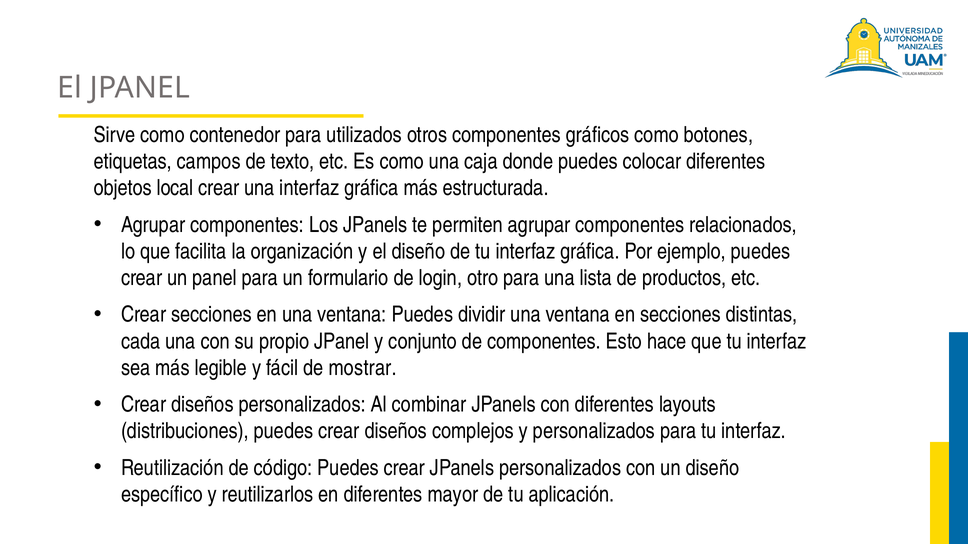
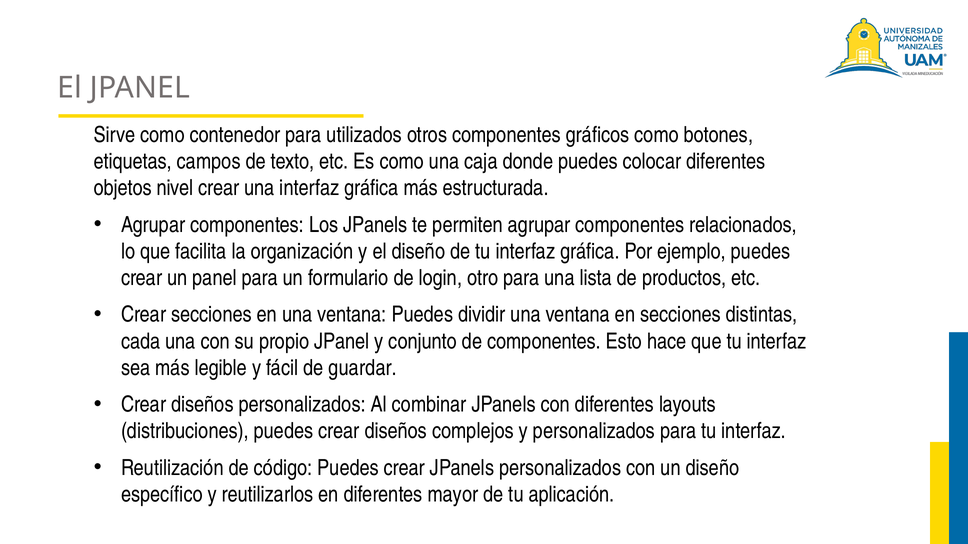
local: local -> nivel
mostrar: mostrar -> guardar
